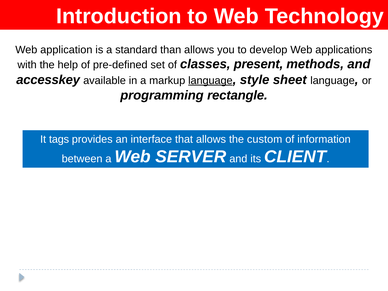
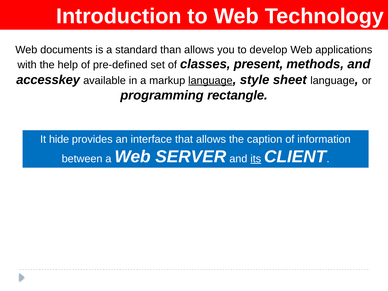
application: application -> documents
tags: tags -> hide
custom: custom -> caption
its underline: none -> present
